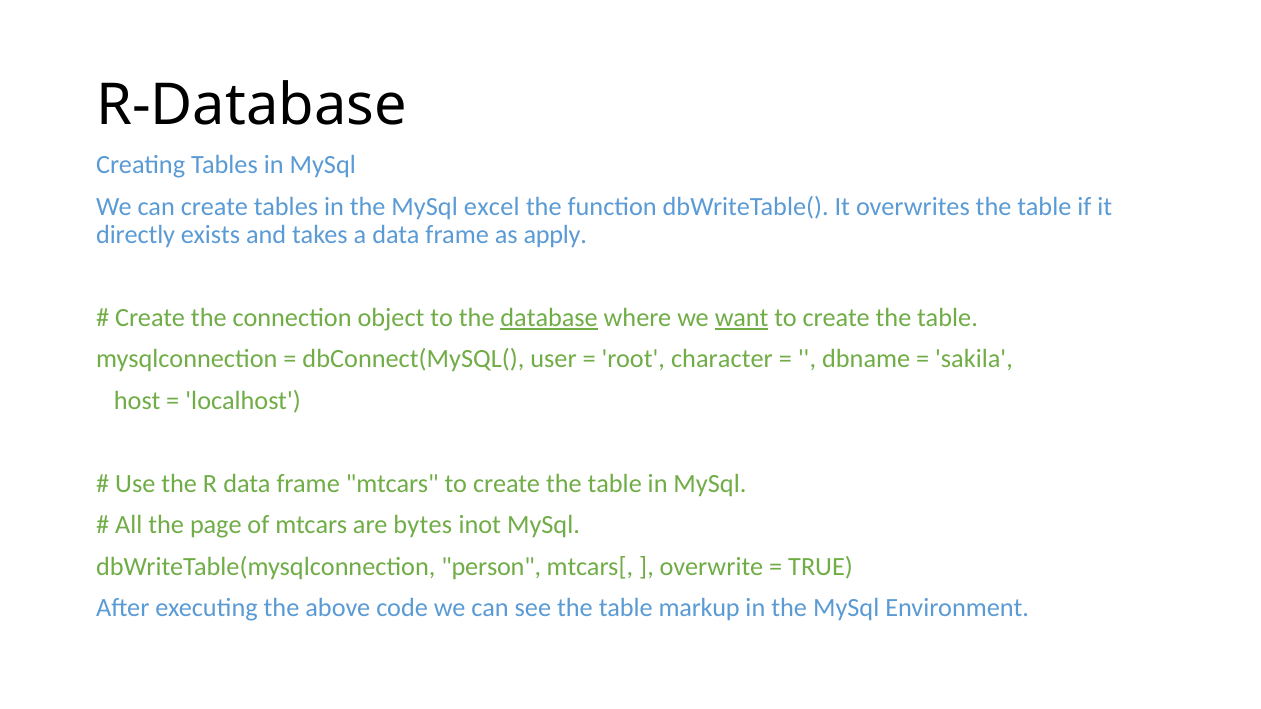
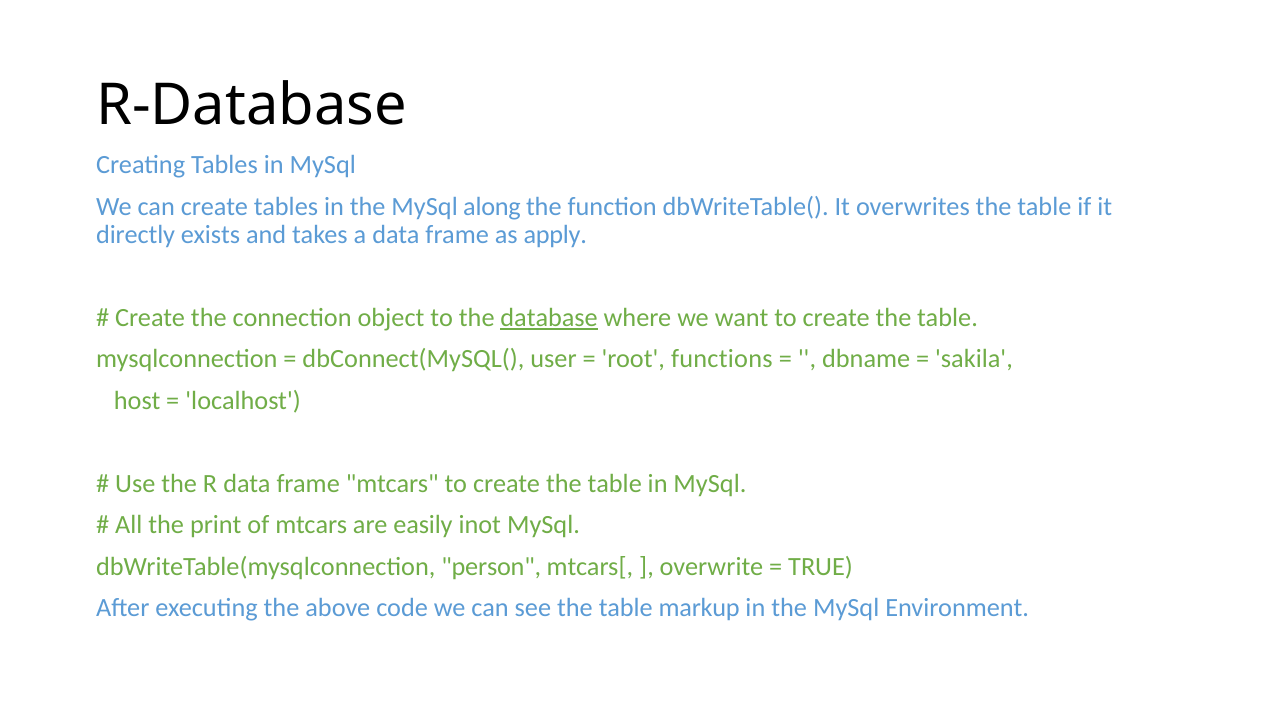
excel: excel -> along
want underline: present -> none
character: character -> functions
page: page -> print
bytes: bytes -> easily
